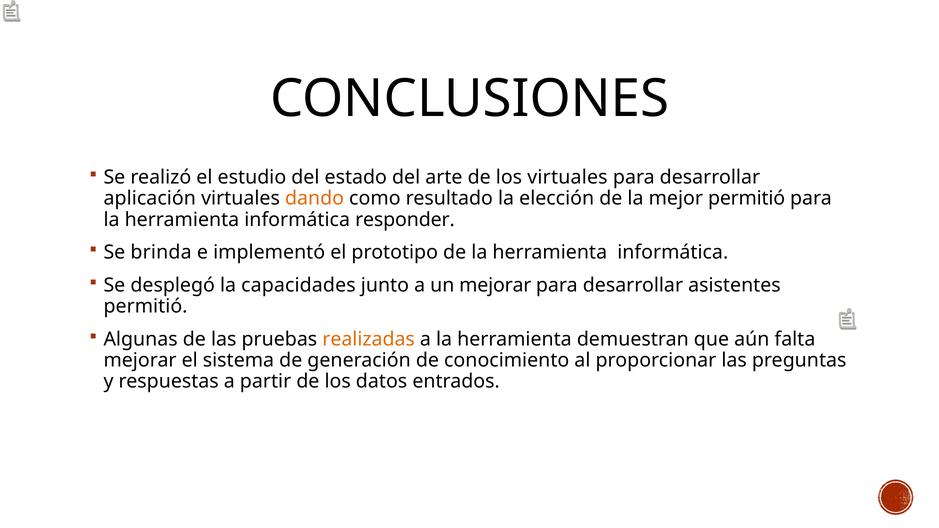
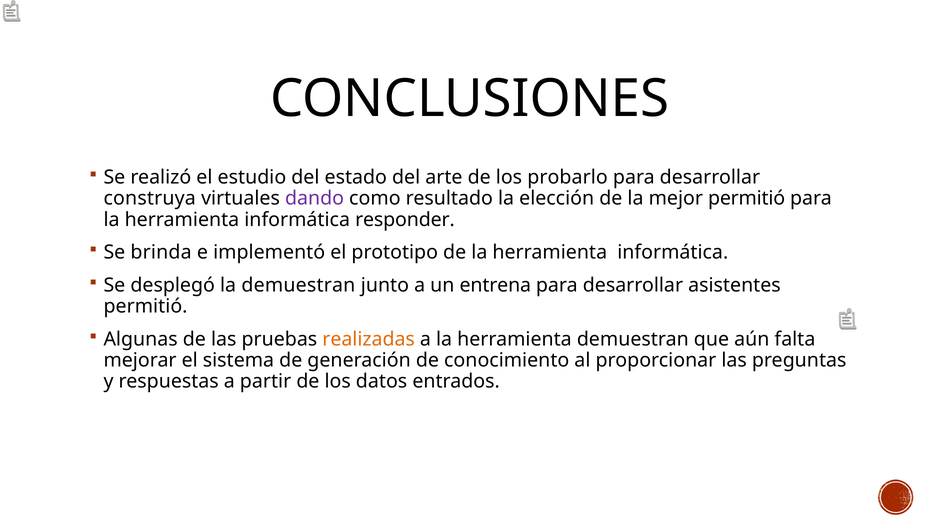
los virtuales: virtuales -> probarlo
aplicación: aplicación -> construya
dando colour: orange -> purple
la capacidades: capacidades -> demuestran
un mejorar: mejorar -> entrena
